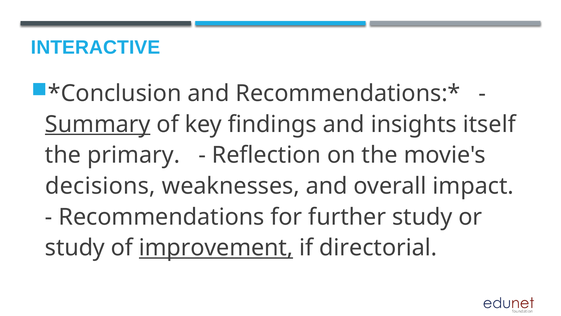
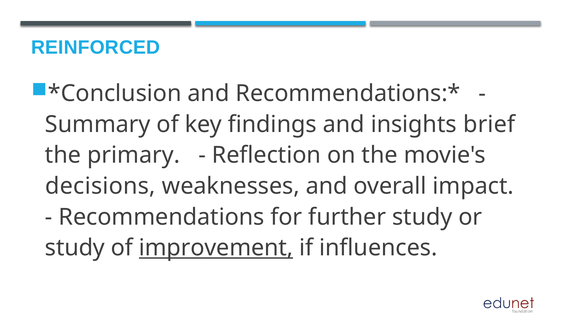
INTERACTIVE: INTERACTIVE -> REINFORCED
Summary underline: present -> none
itself: itself -> brief
directorial: directorial -> influences
